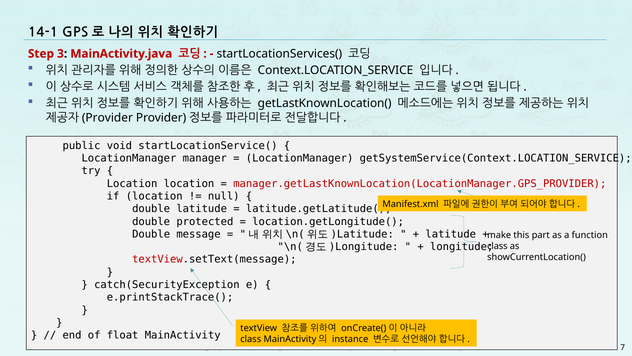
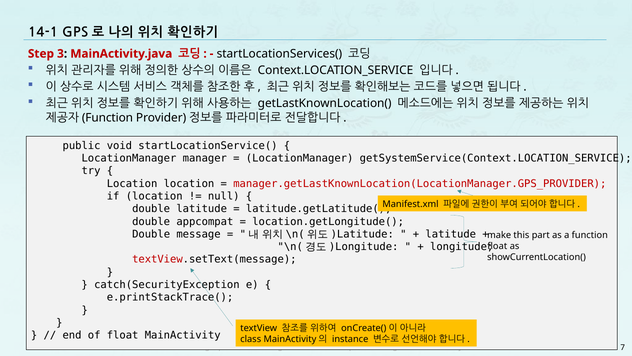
Provider at (107, 118): Provider -> Function
protected: protected -> appcompat
class at (497, 246): class -> float
